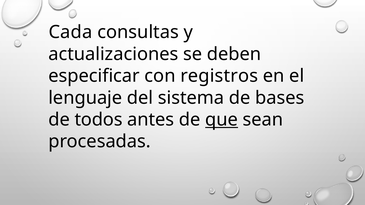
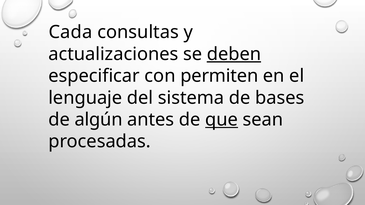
deben underline: none -> present
registros: registros -> permiten
todos: todos -> algún
